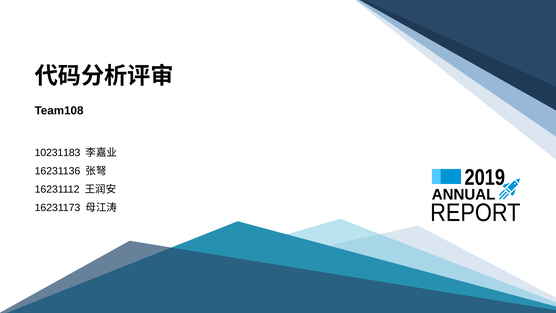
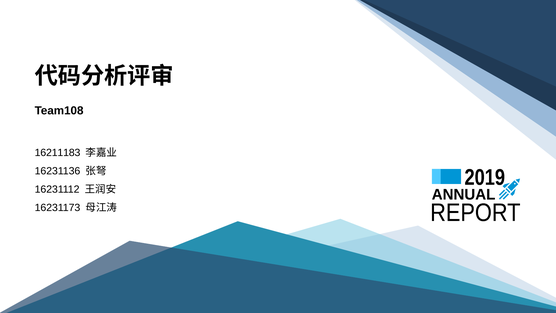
10231183: 10231183 -> 16211183
